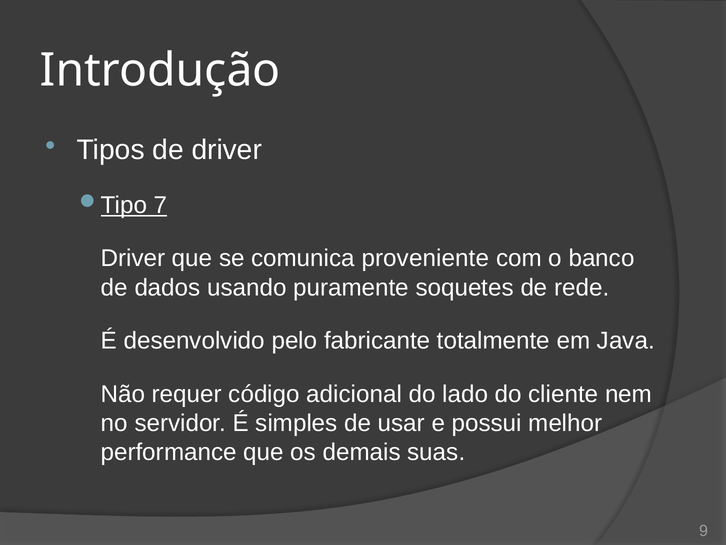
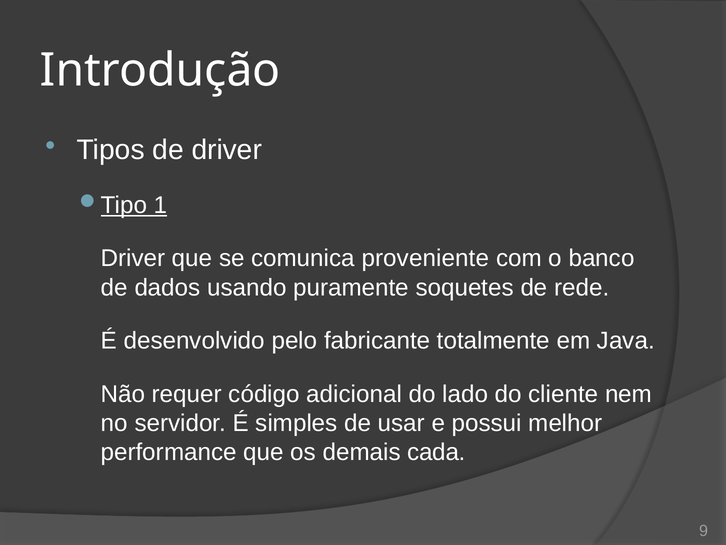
7: 7 -> 1
suas: suas -> cada
